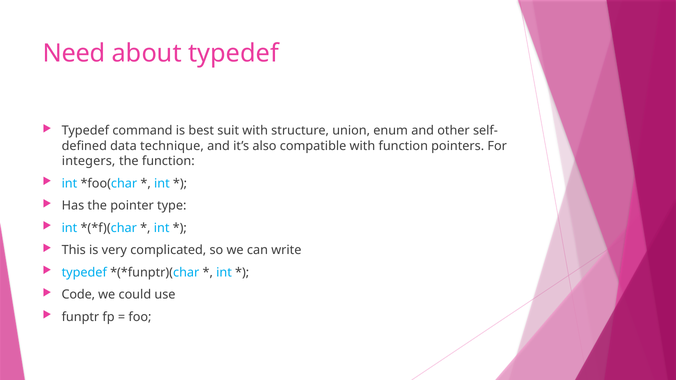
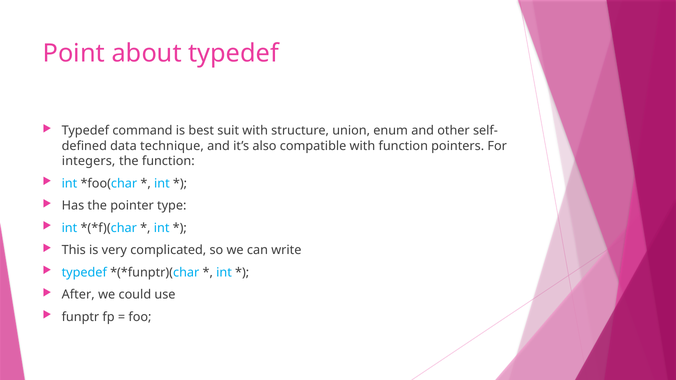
Need: Need -> Point
Code: Code -> After
